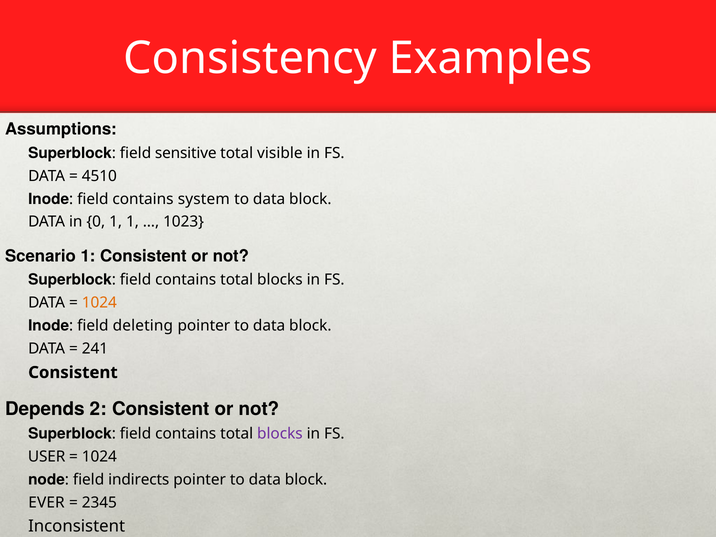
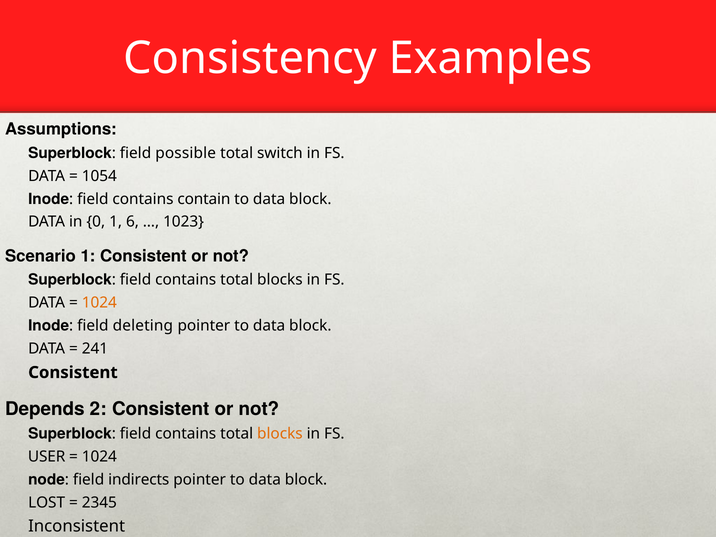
sensitive: sensitive -> possible
visible: visible -> switch
4510: 4510 -> 1054
system: system -> contain
1 1: 1 -> 6
blocks at (280, 434) colour: purple -> orange
EVER: EVER -> LOST
